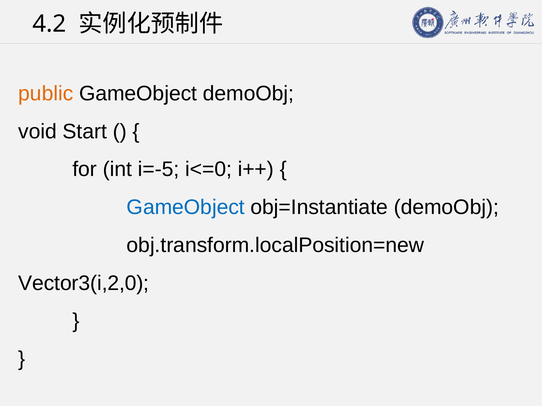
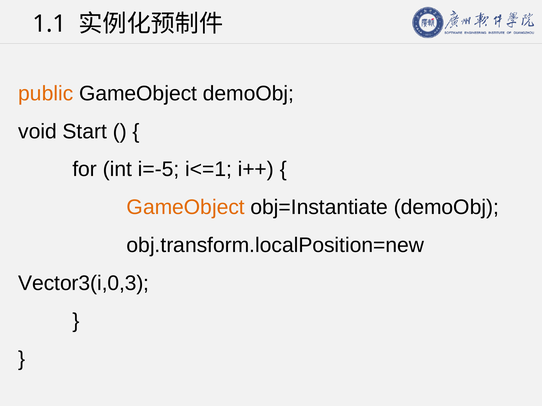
4.2: 4.2 -> 1.1
i<=0: i<=0 -> i<=1
GameObject at (186, 207) colour: blue -> orange
Vector3(i,2,0: Vector3(i,2,0 -> Vector3(i,0,3
